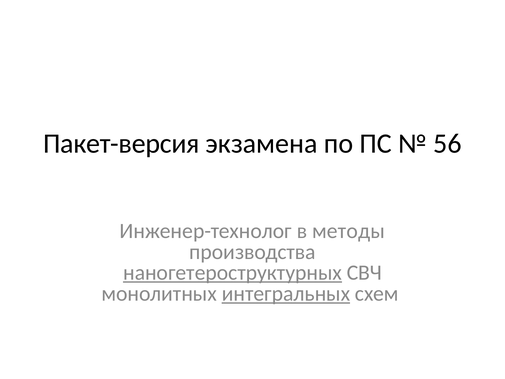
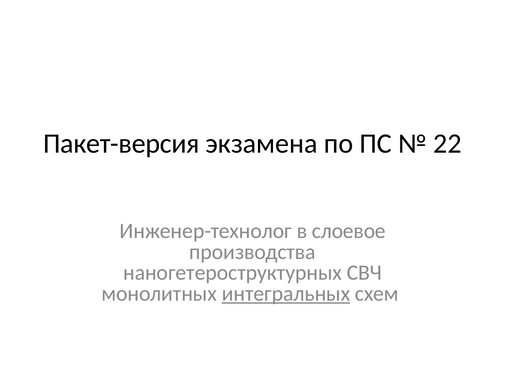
56: 56 -> 22
методы: методы -> слоевое
наногетероструктурных underline: present -> none
